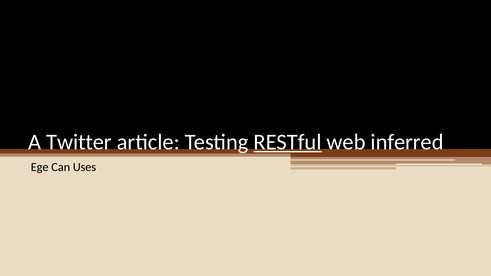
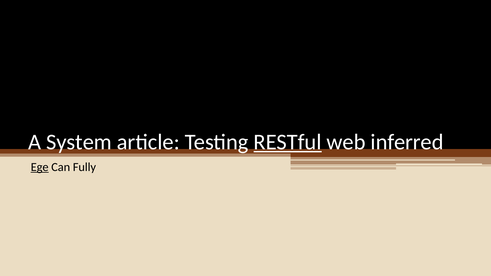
Twitter: Twitter -> System
Ege underline: none -> present
Uses: Uses -> Fully
